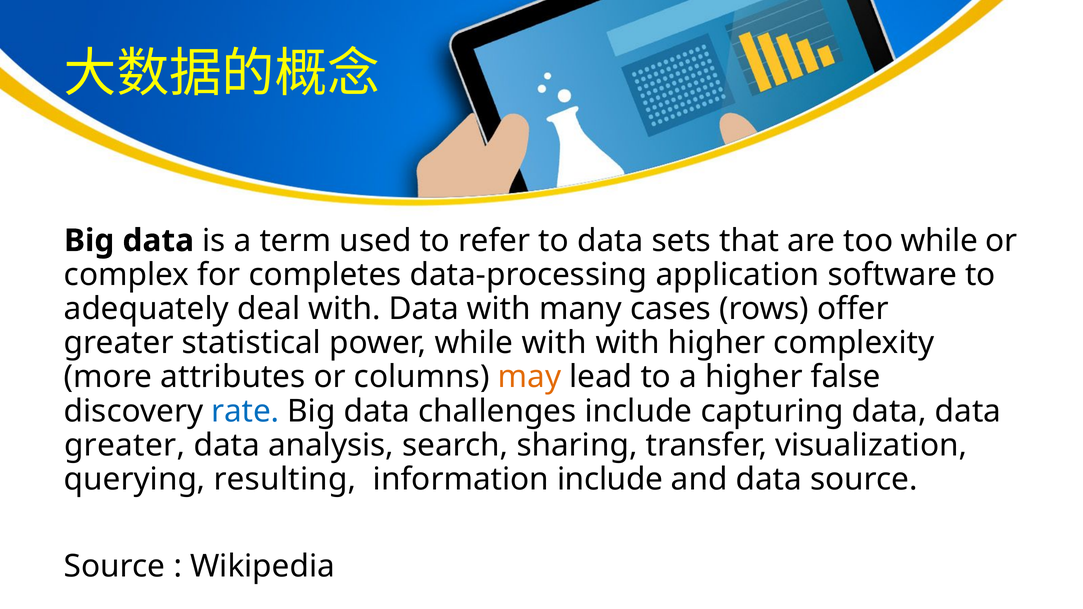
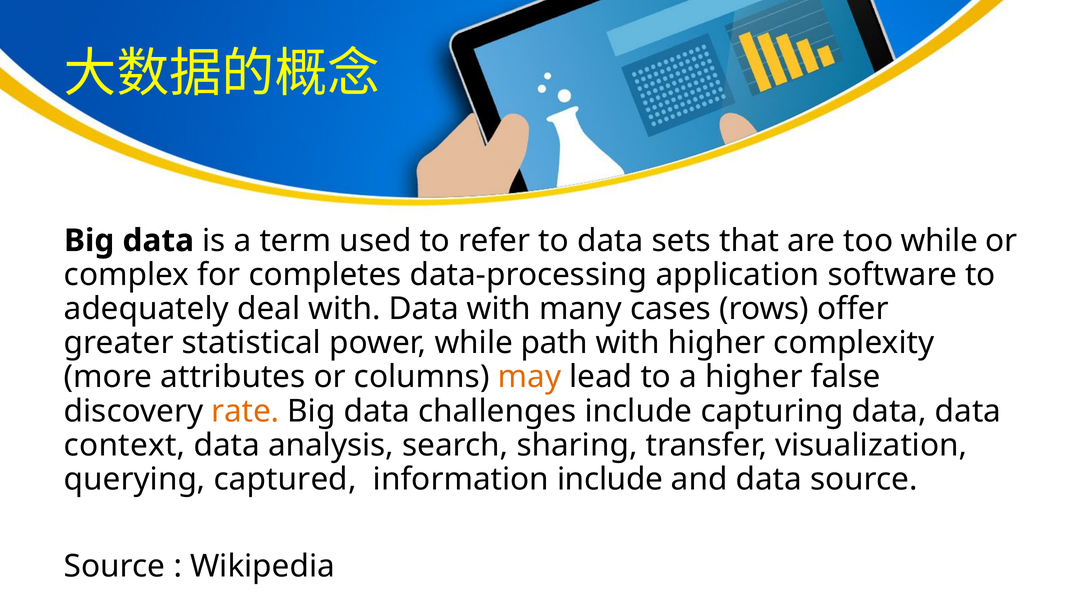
while with: with -> path
rate colour: blue -> orange
greater at (125, 445): greater -> context
resulting: resulting -> captured
